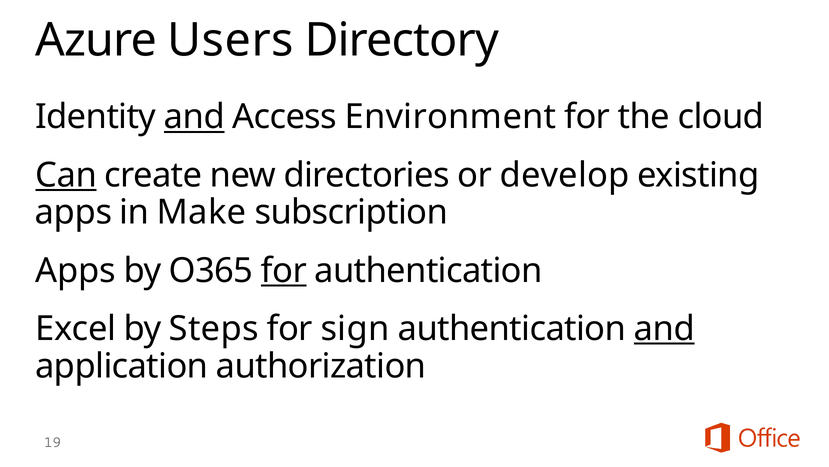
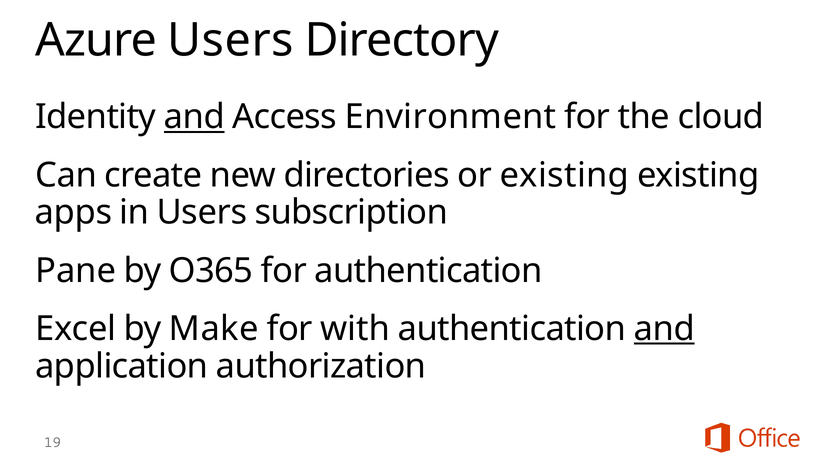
Can underline: present -> none
or develop: develop -> existing
in Make: Make -> Users
Apps at (76, 270): Apps -> Pane
for at (284, 270) underline: present -> none
Steps: Steps -> Make
sign: sign -> with
